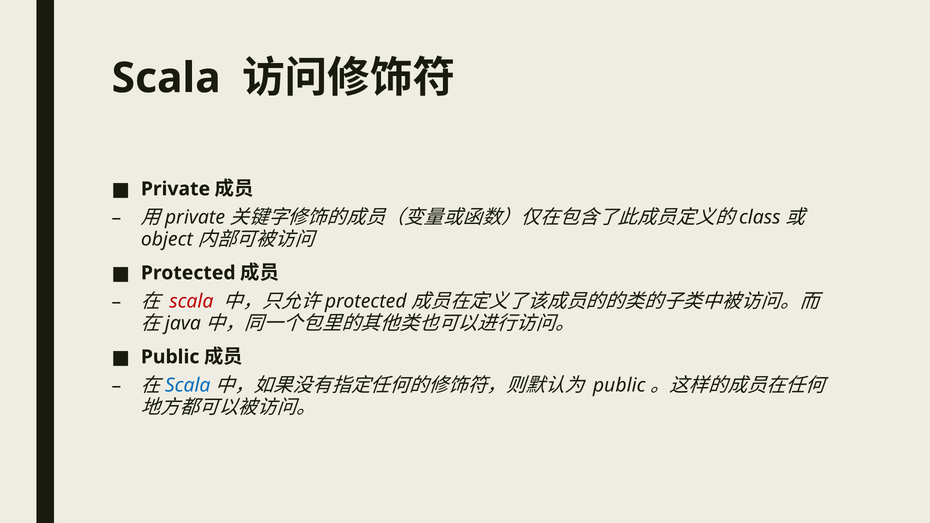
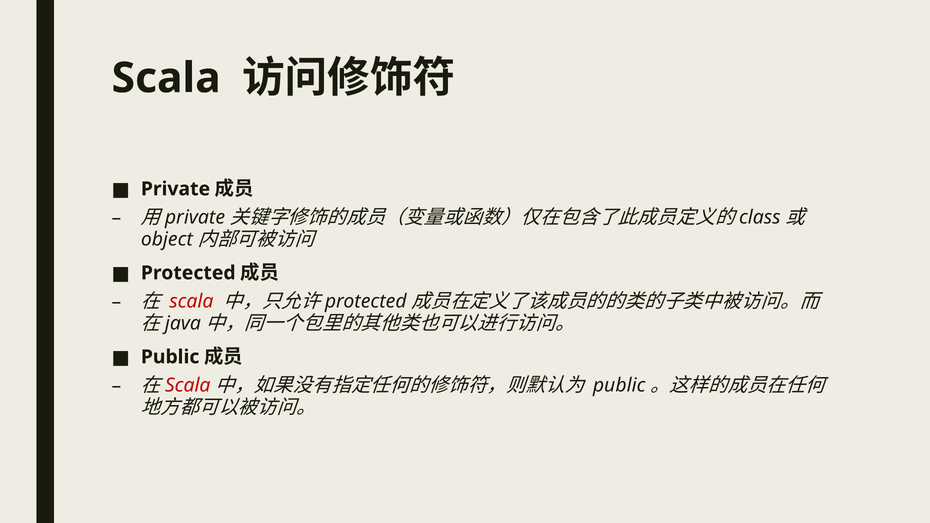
Scala at (188, 386) colour: blue -> red
